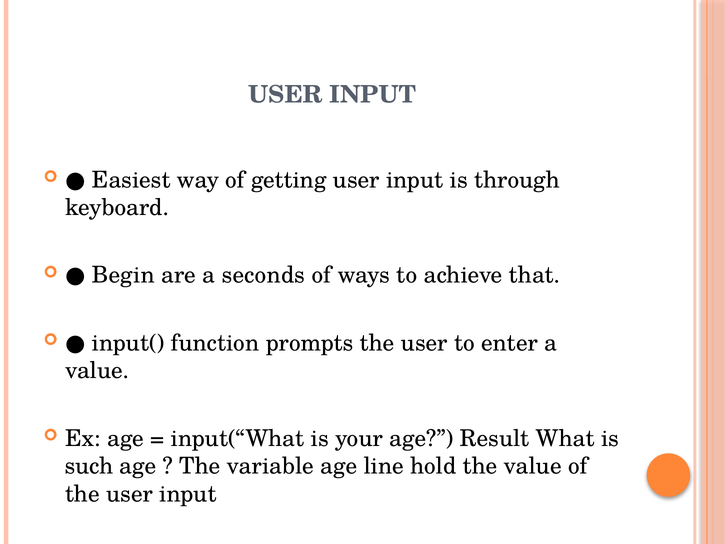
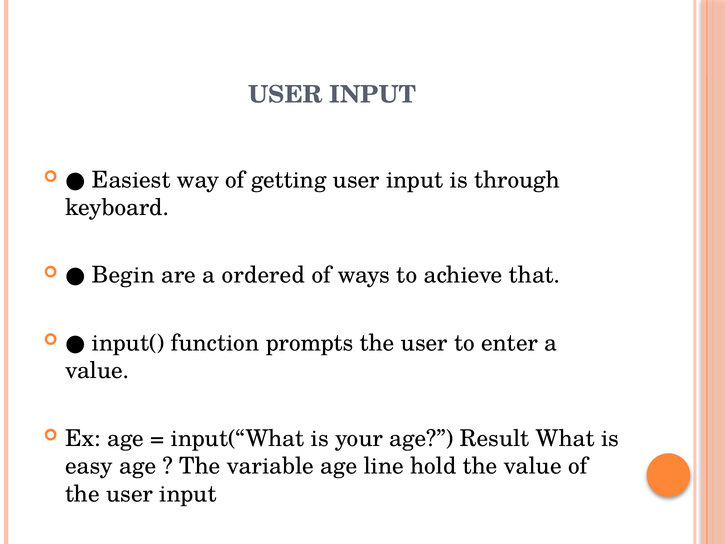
seconds: seconds -> ordered
such: such -> easy
